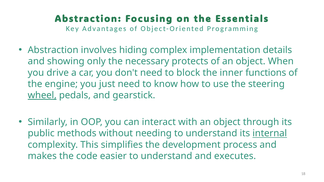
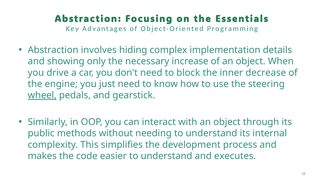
protects: protects -> increase
functions: functions -> decrease
internal underline: present -> none
